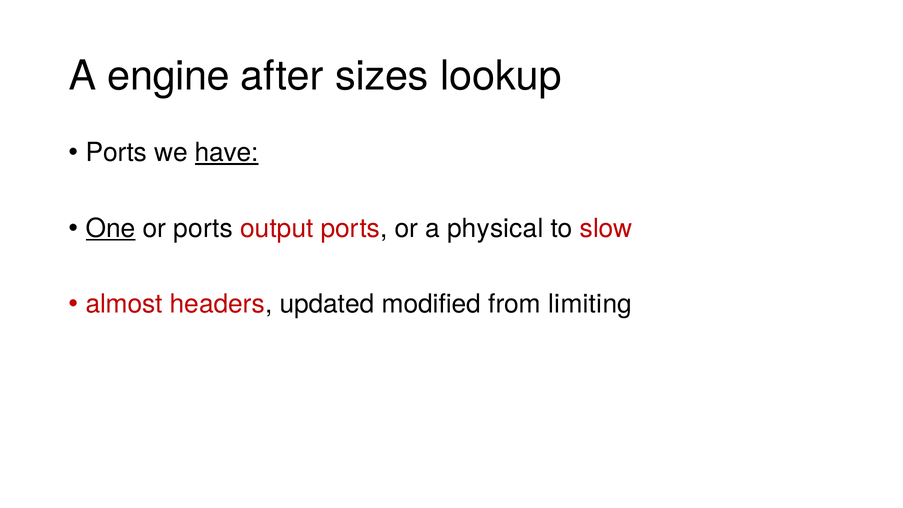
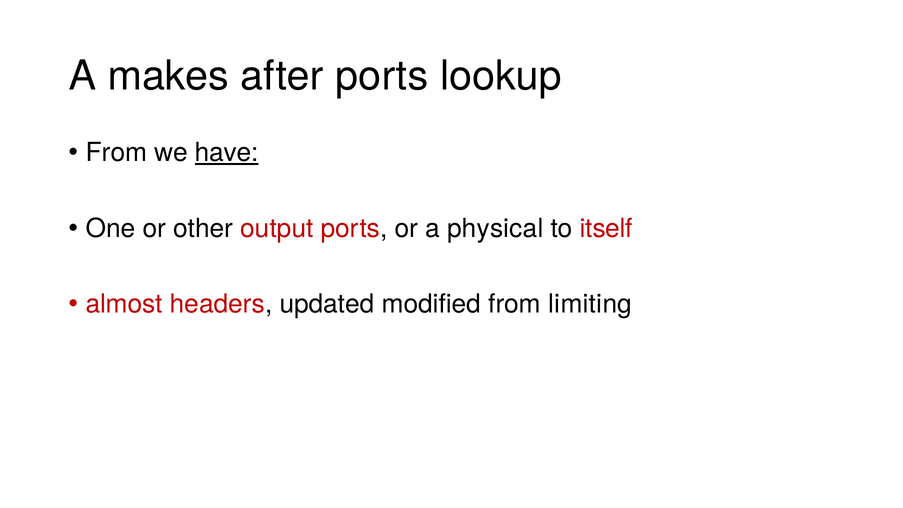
engine: engine -> makes
after sizes: sizes -> ports
Ports at (116, 153): Ports -> From
One underline: present -> none
or ports: ports -> other
slow: slow -> itself
